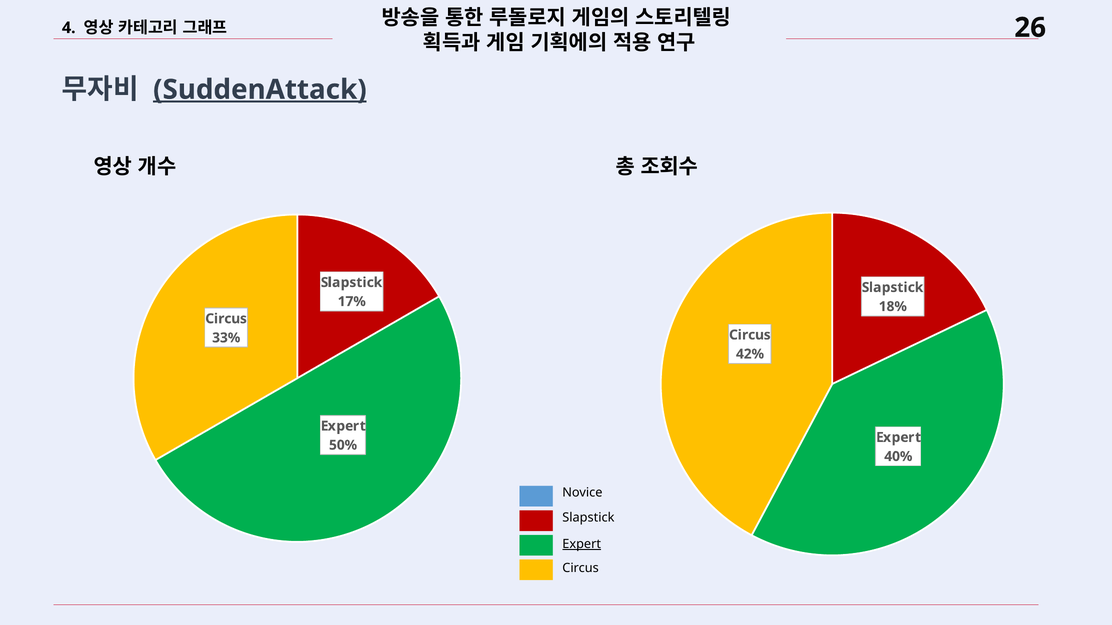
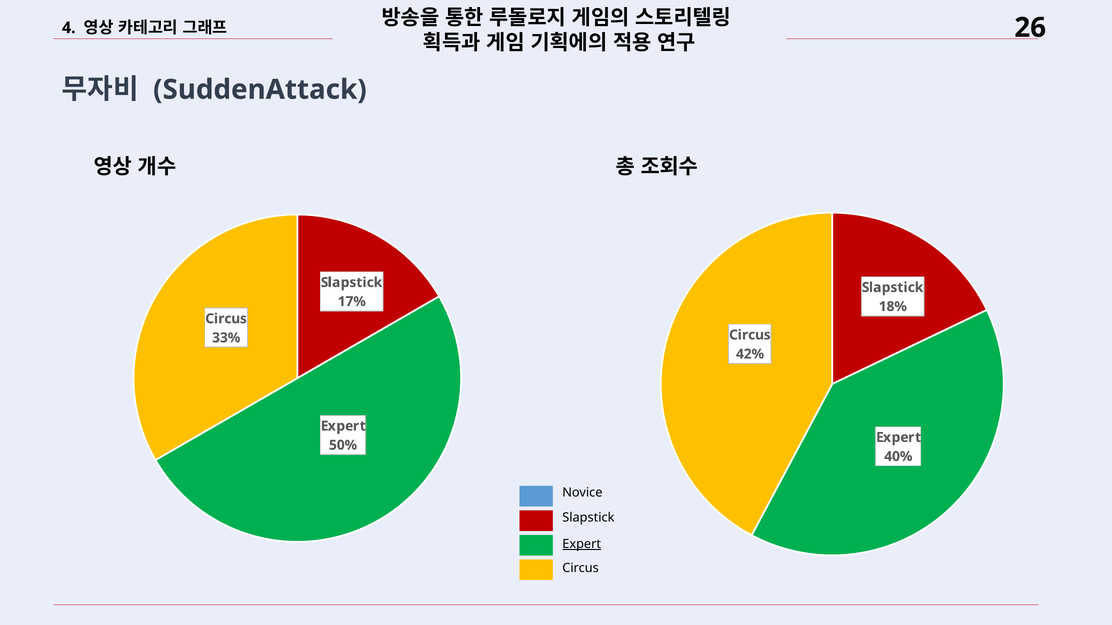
SuddenAttack underline: present -> none
